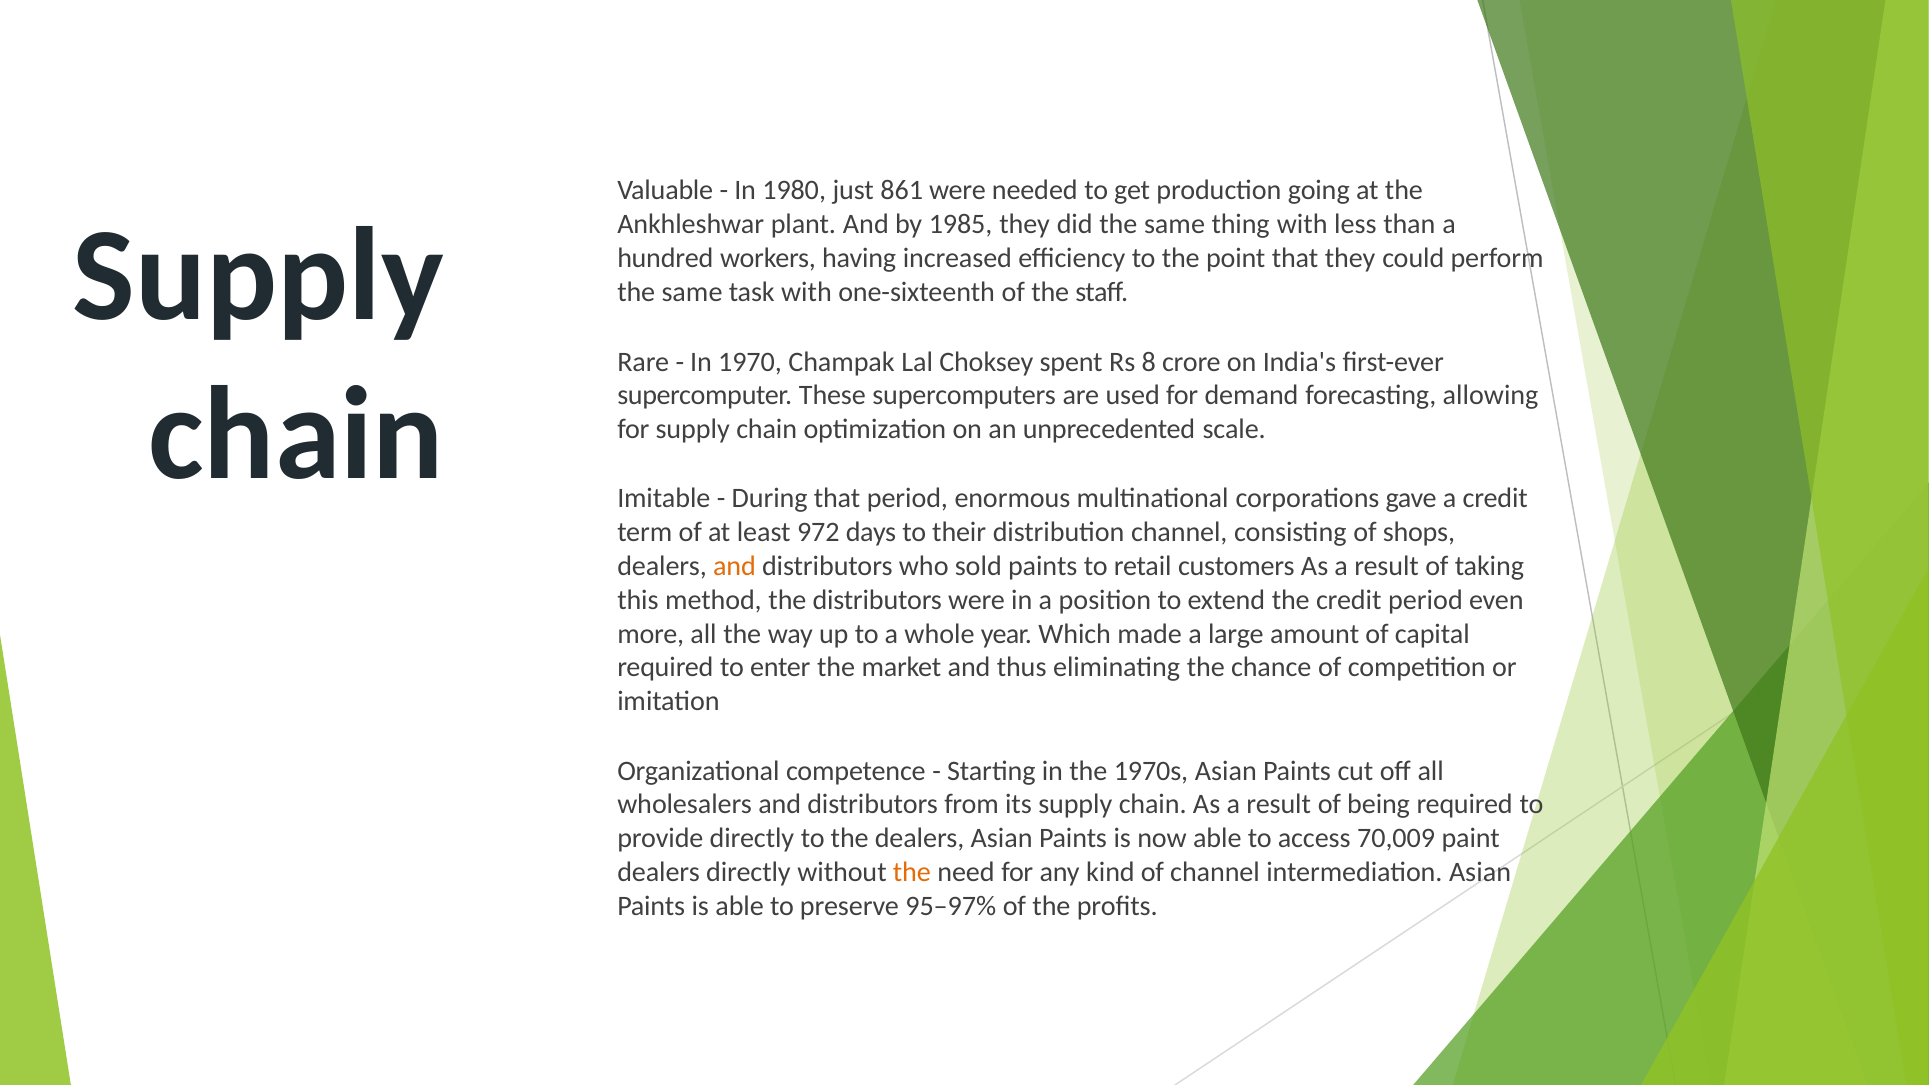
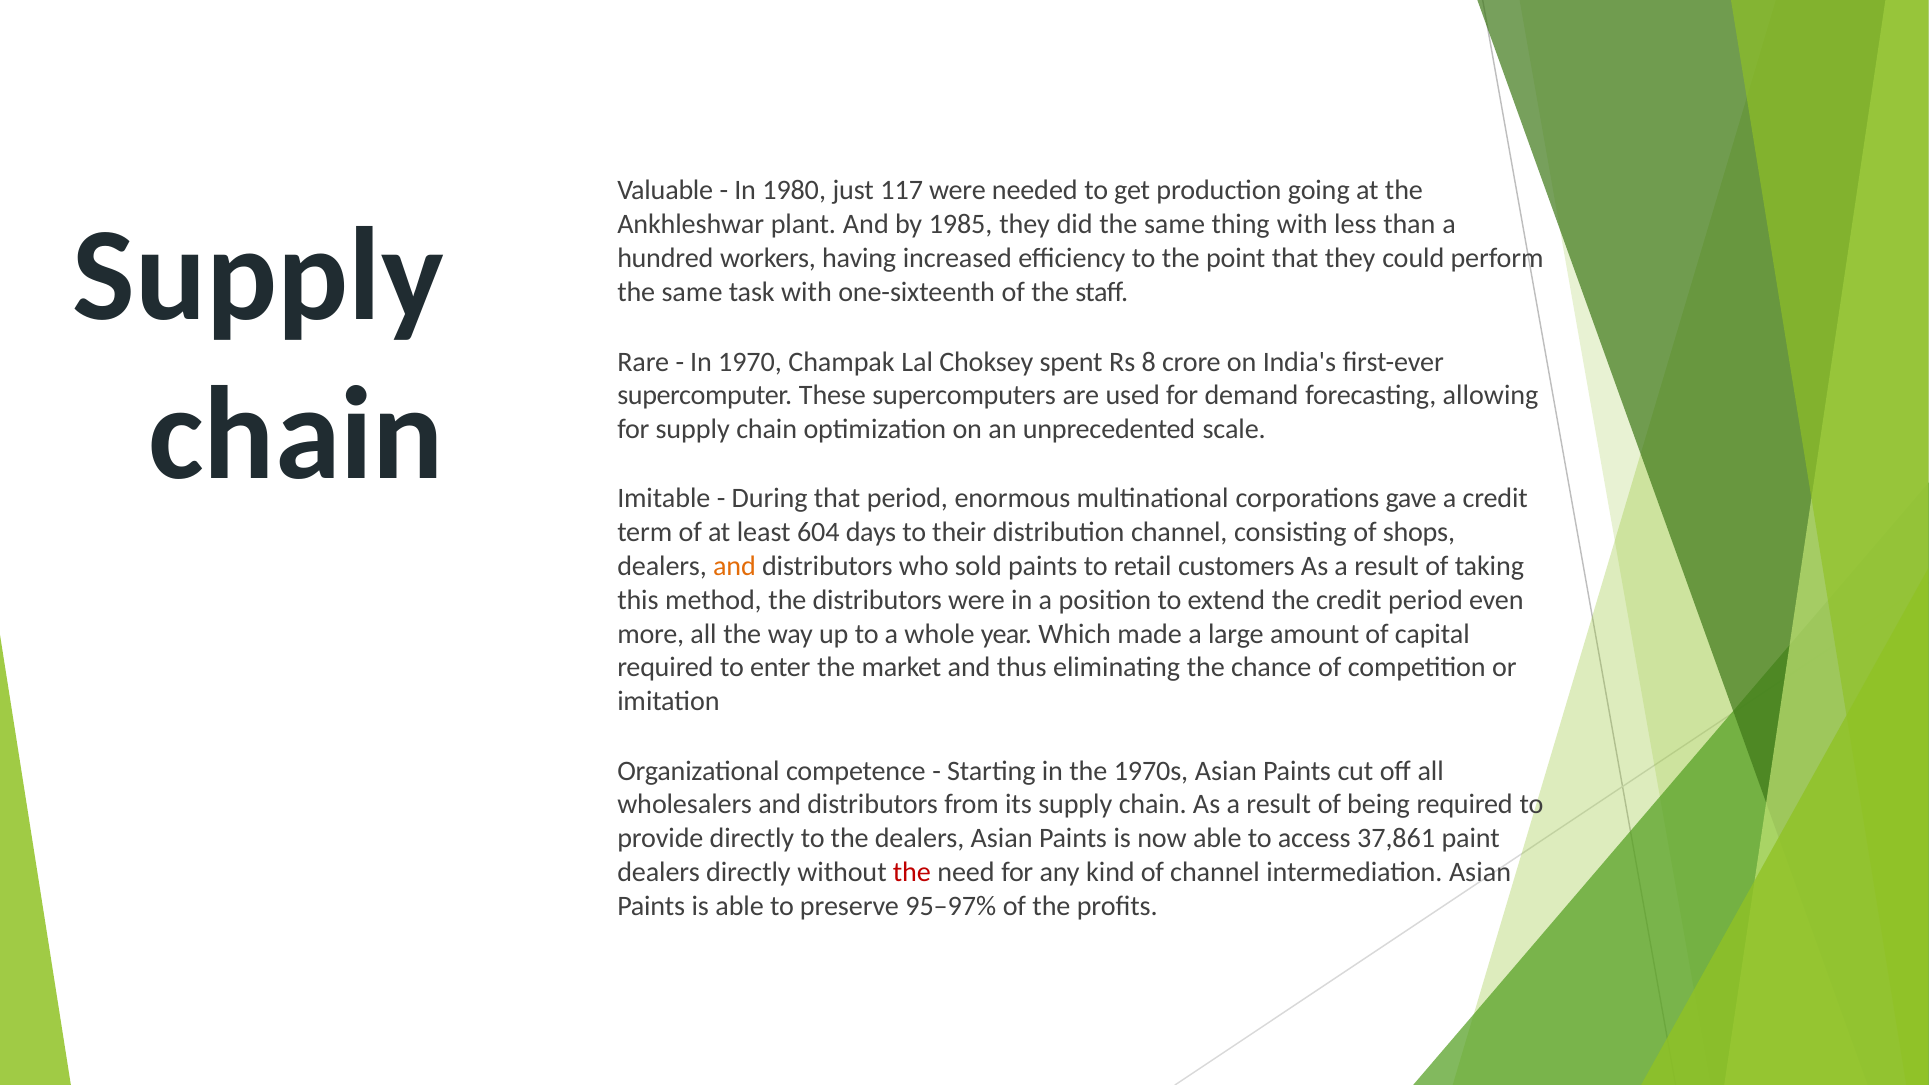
861: 861 -> 117
972: 972 -> 604
70,009: 70,009 -> 37,861
the at (912, 872) colour: orange -> red
